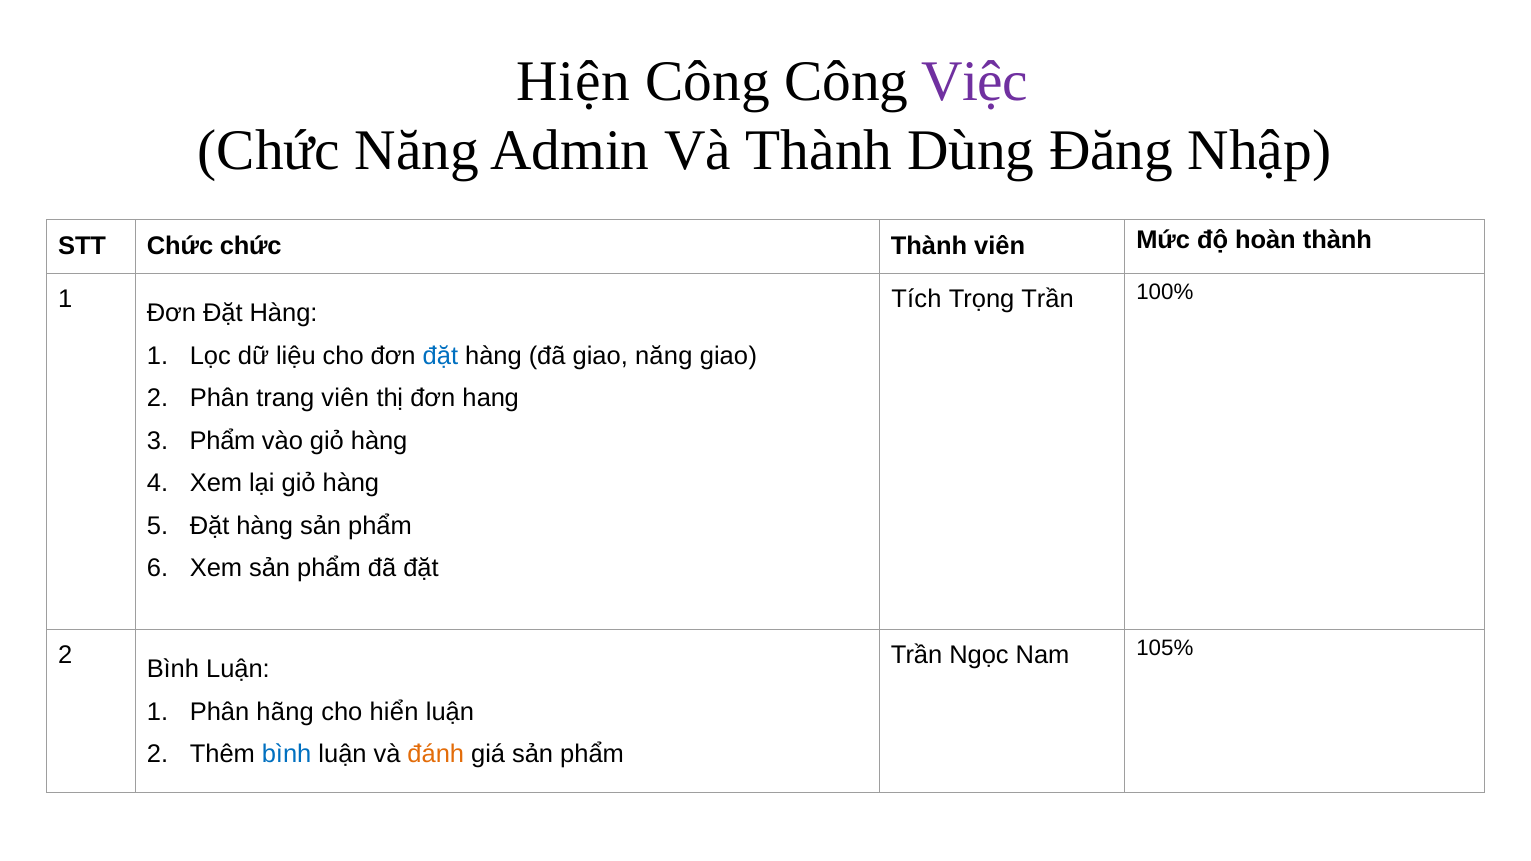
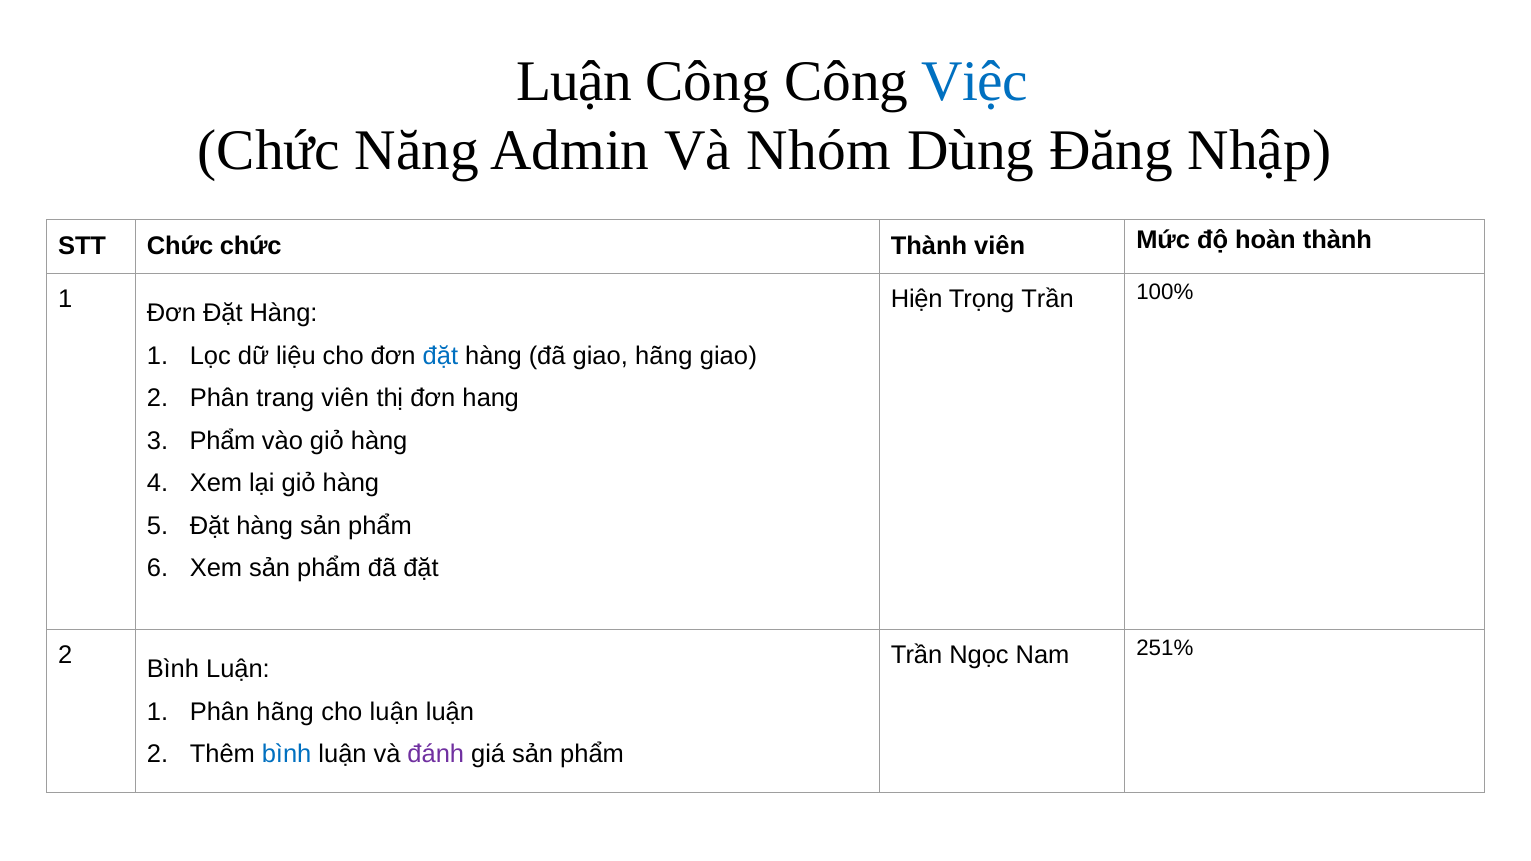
Hiện at (574, 82): Hiện -> Luận
Việc colour: purple -> blue
Và Thành: Thành -> Nhóm
Tích: Tích -> Hiện
giao năng: năng -> hãng
105%: 105% -> 251%
cho hiển: hiển -> luận
đánh colour: orange -> purple
